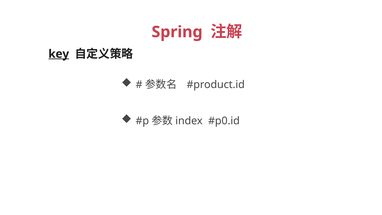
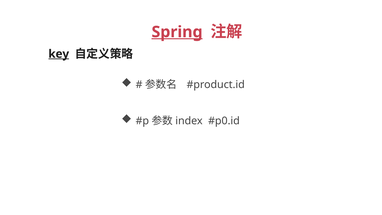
Spring underline: none -> present
